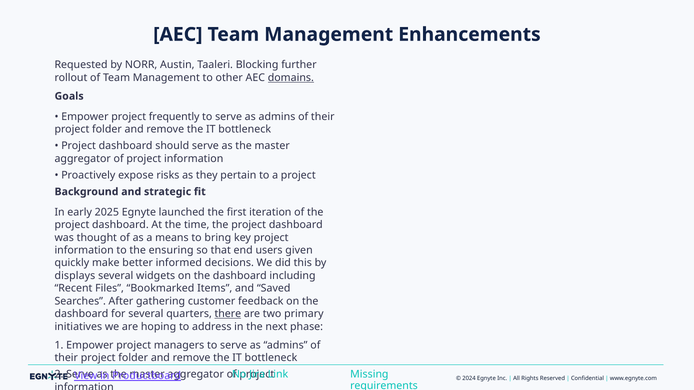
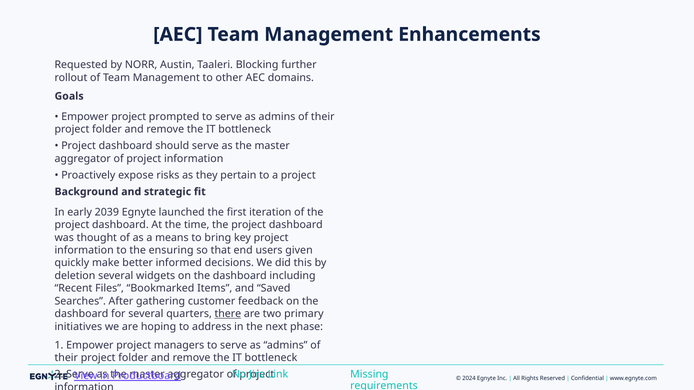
domains underline: present -> none
frequently: frequently -> prompted
2025: 2025 -> 2039
displays: displays -> deletion
